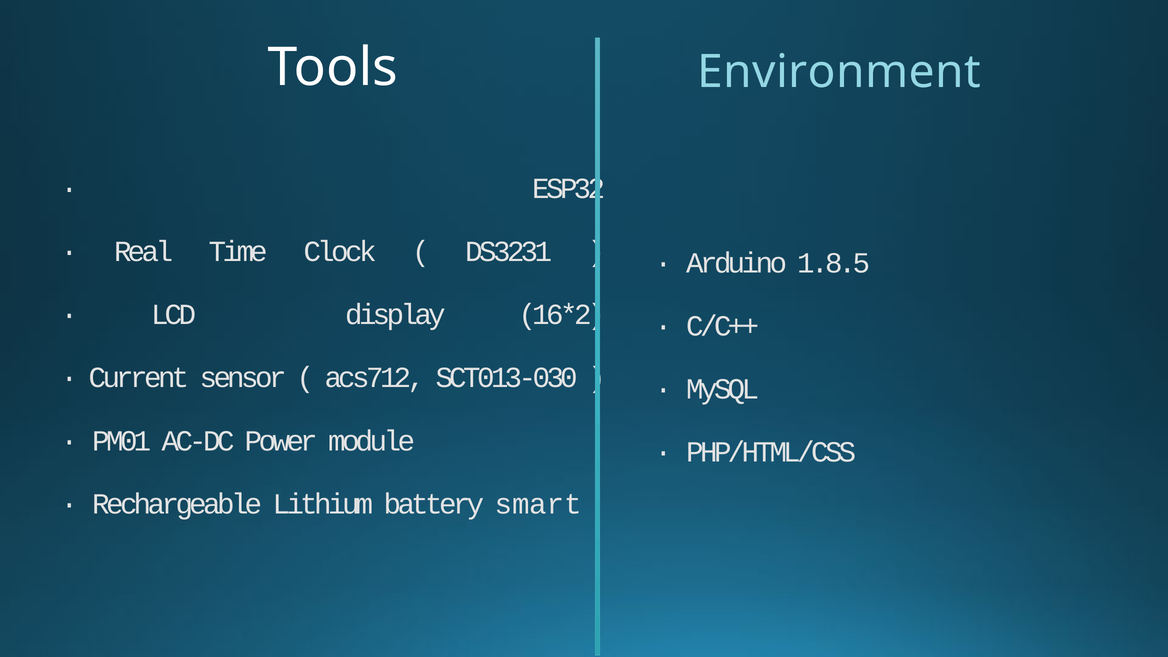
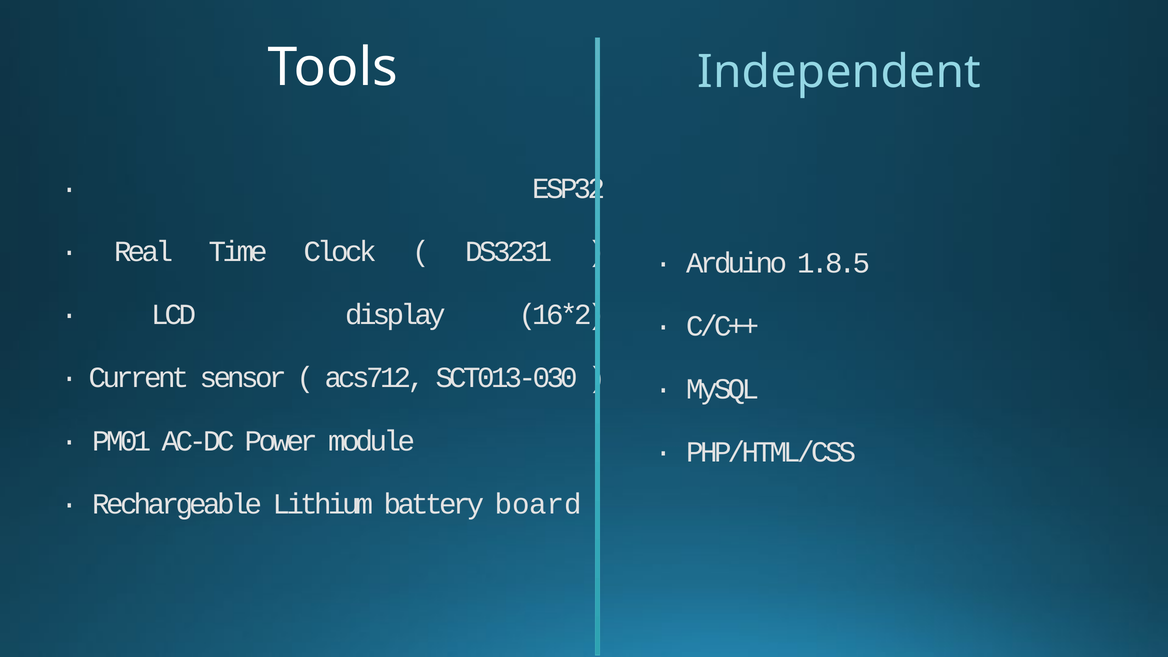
Environment: Environment -> Independent
smart: smart -> board
